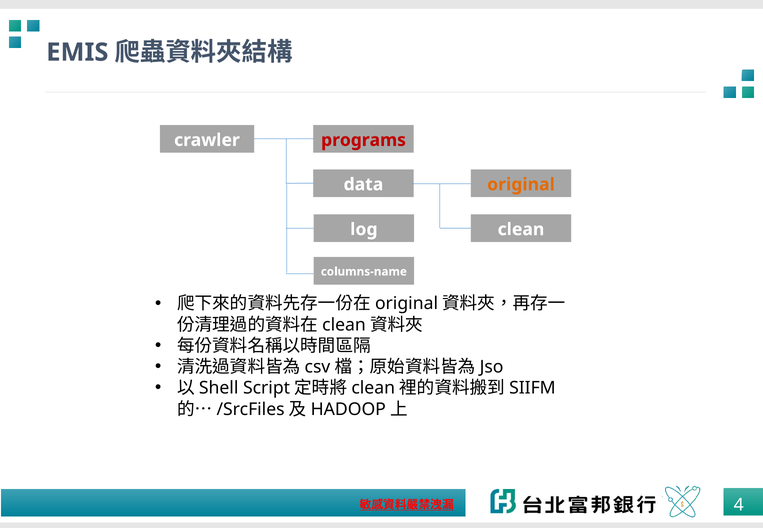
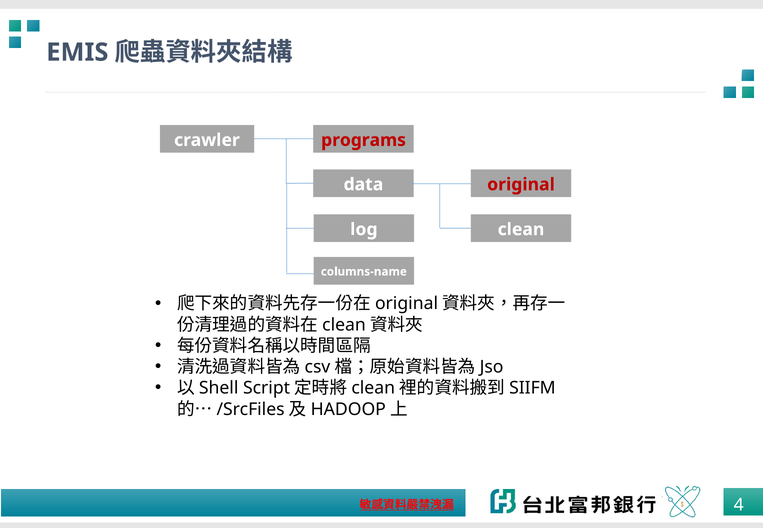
original colour: orange -> red
